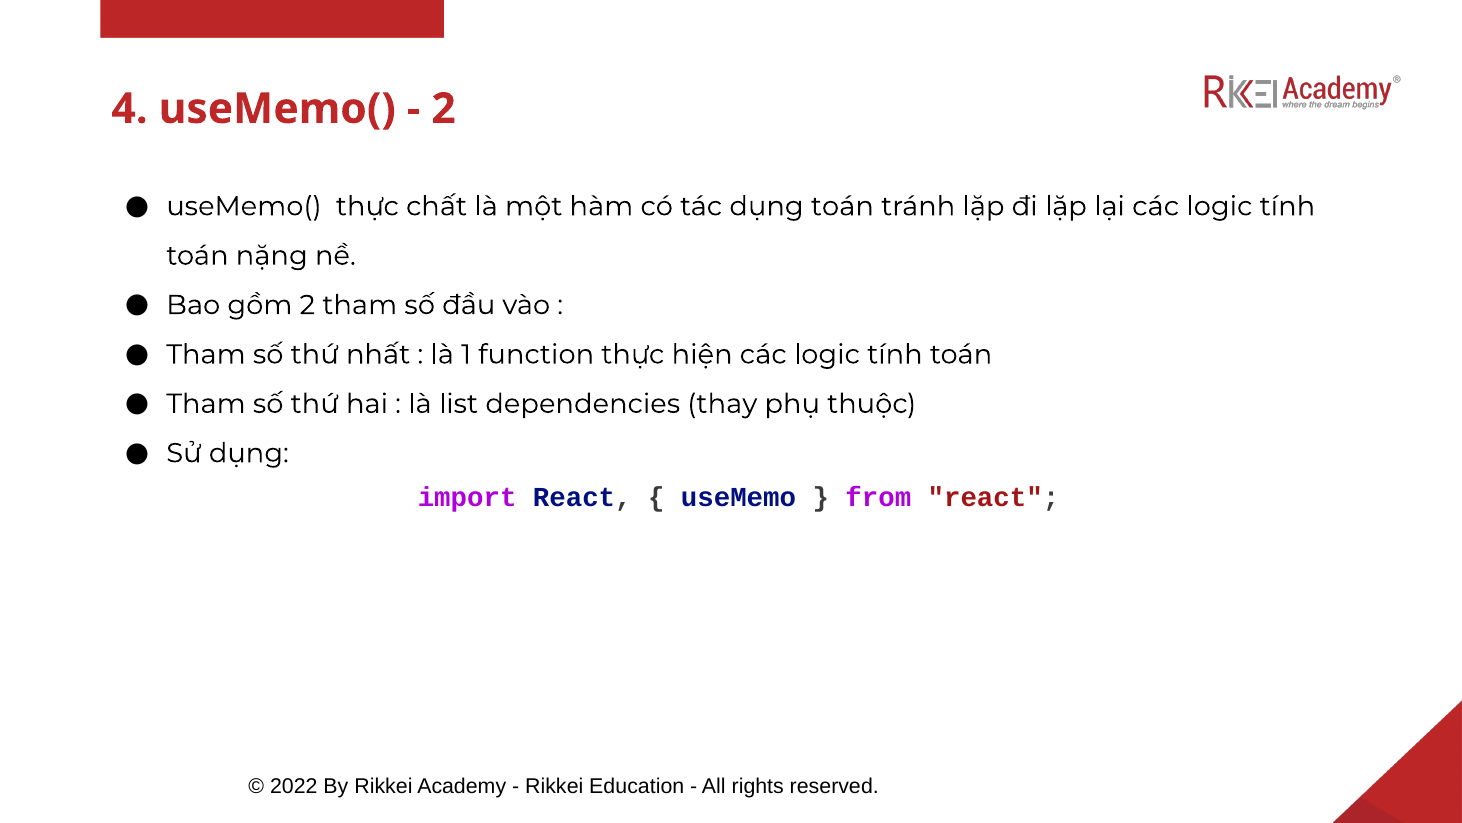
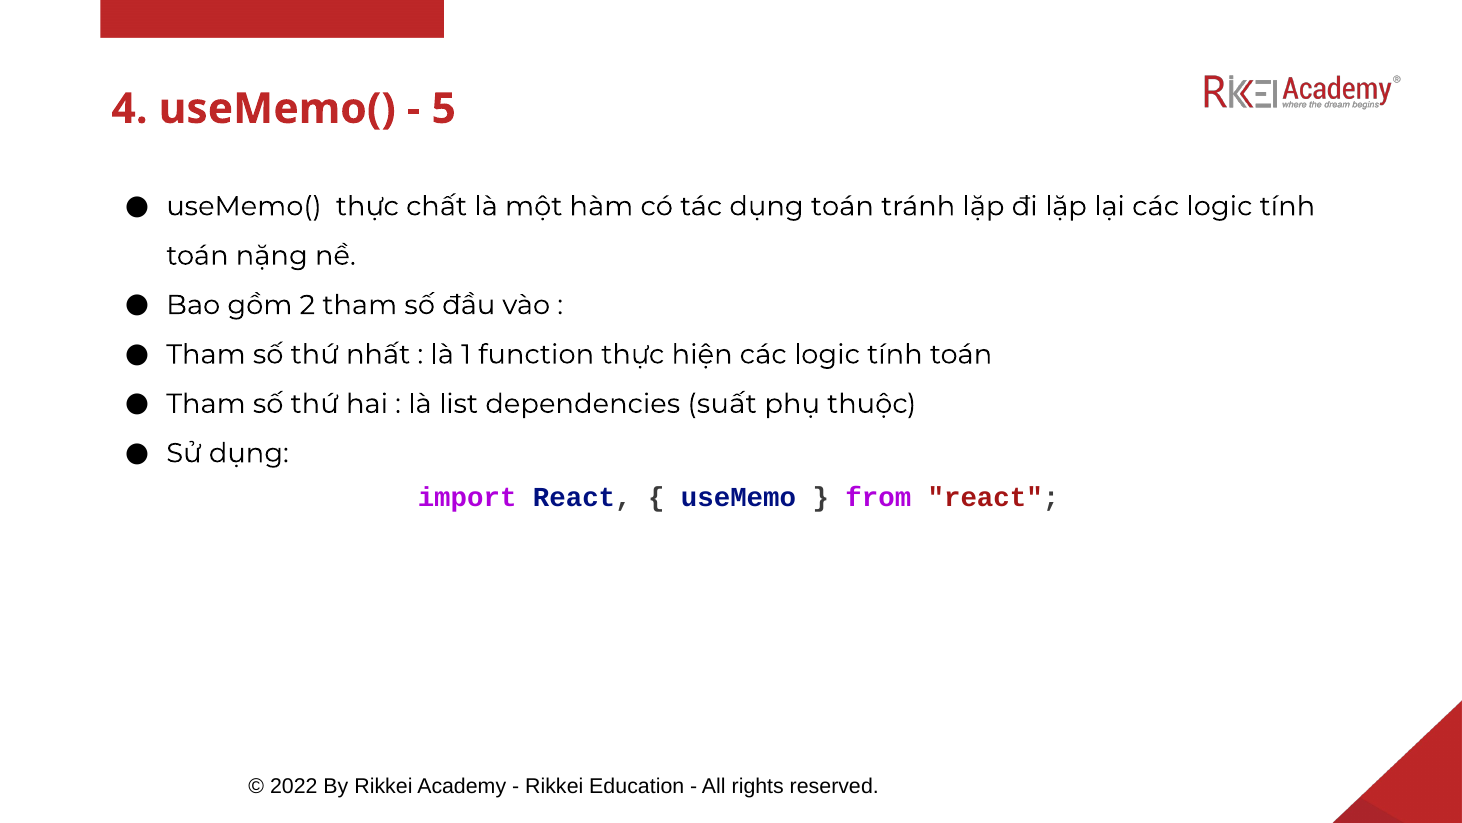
2 at (444, 109): 2 -> 5
thay: thay -> suất
